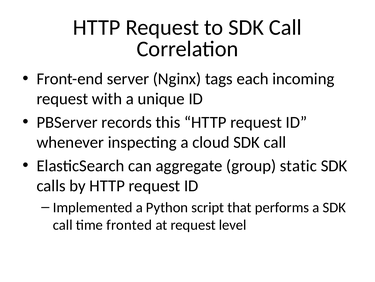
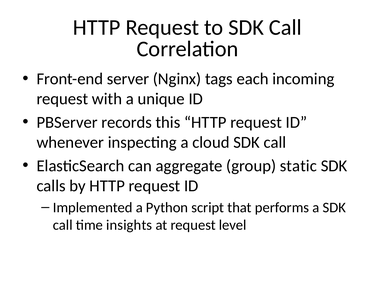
fronted: fronted -> insights
